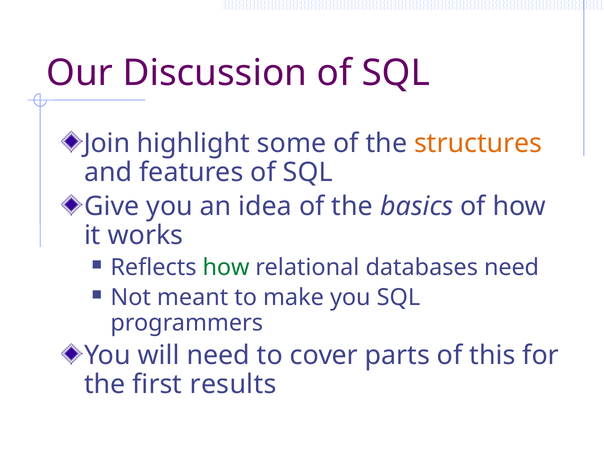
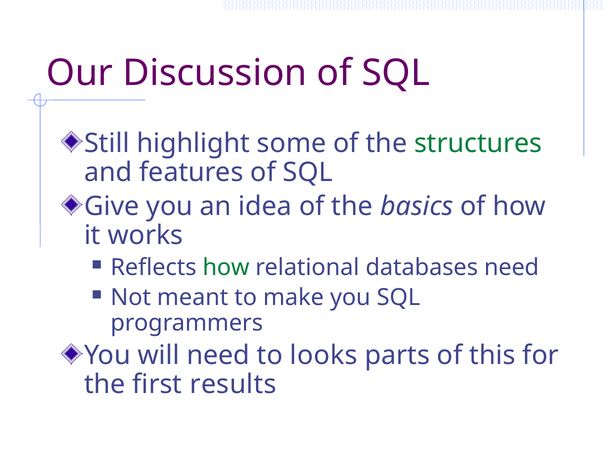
Join: Join -> Still
structures colour: orange -> green
cover: cover -> looks
